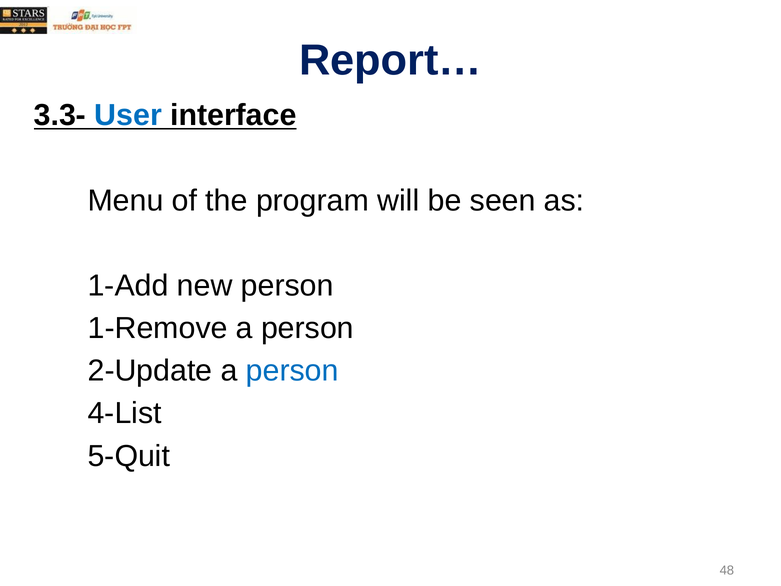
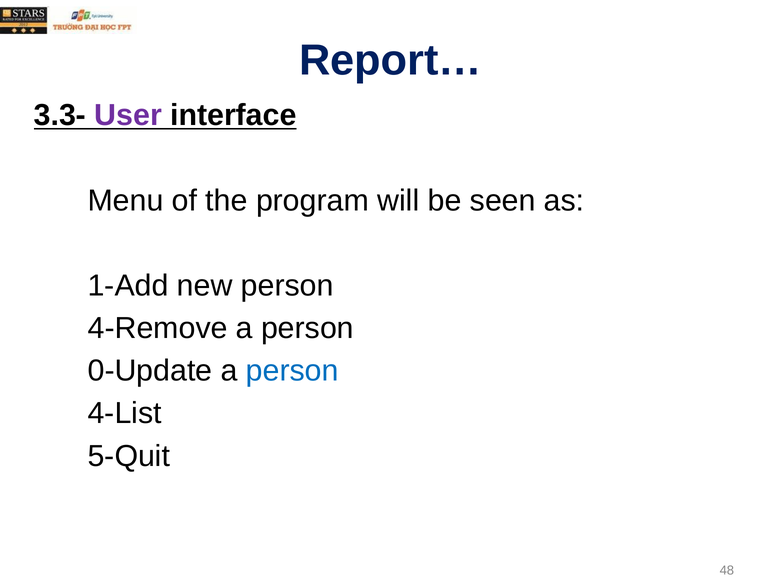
User colour: blue -> purple
1-Remove: 1-Remove -> 4-Remove
2-Update: 2-Update -> 0-Update
